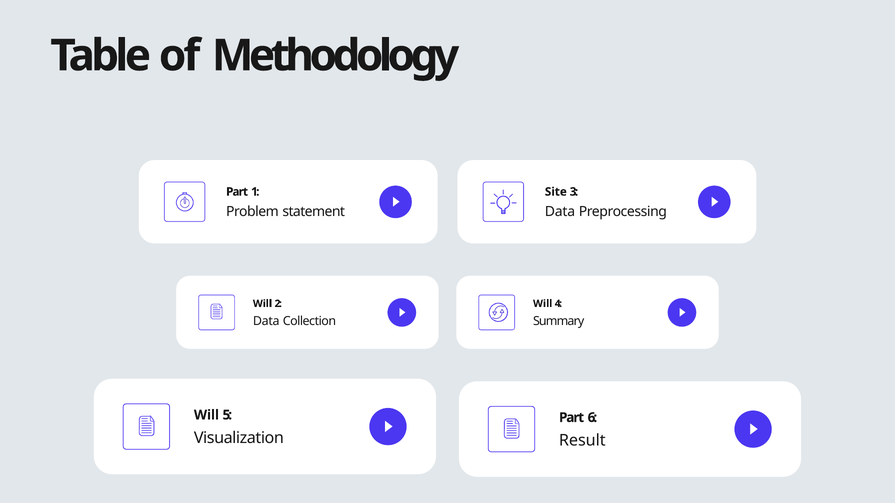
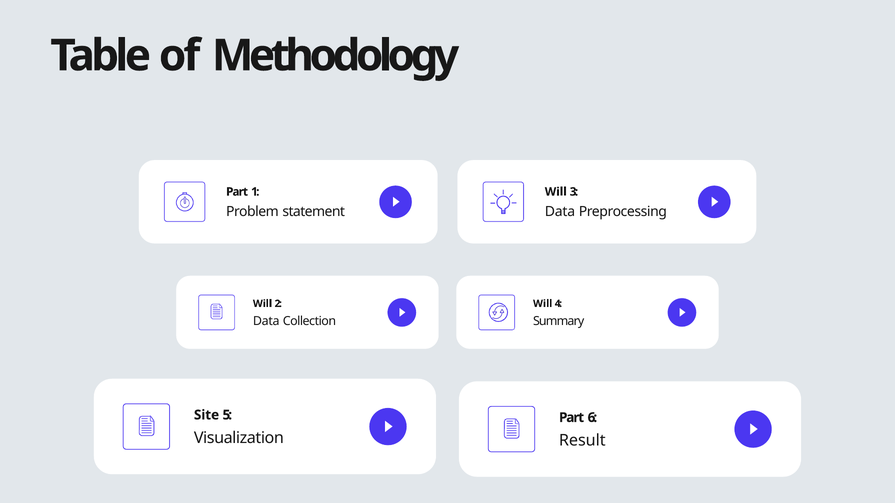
Site at (556, 192): Site -> Will
Will at (206, 415): Will -> Site
